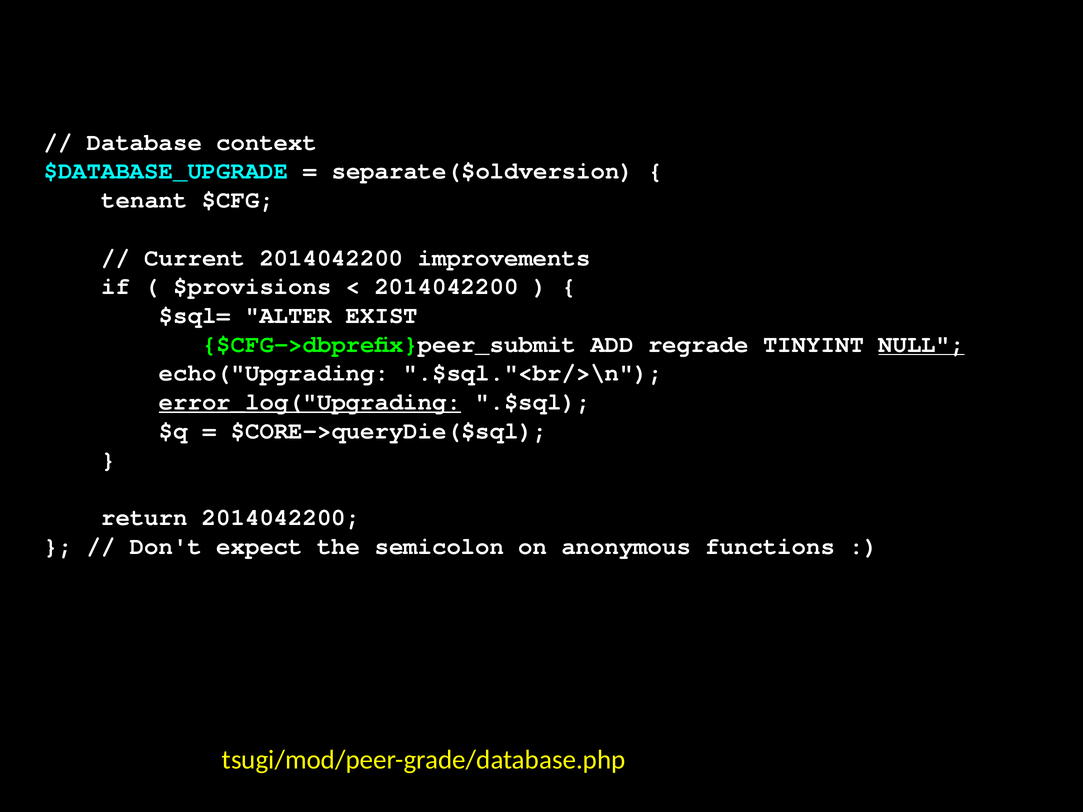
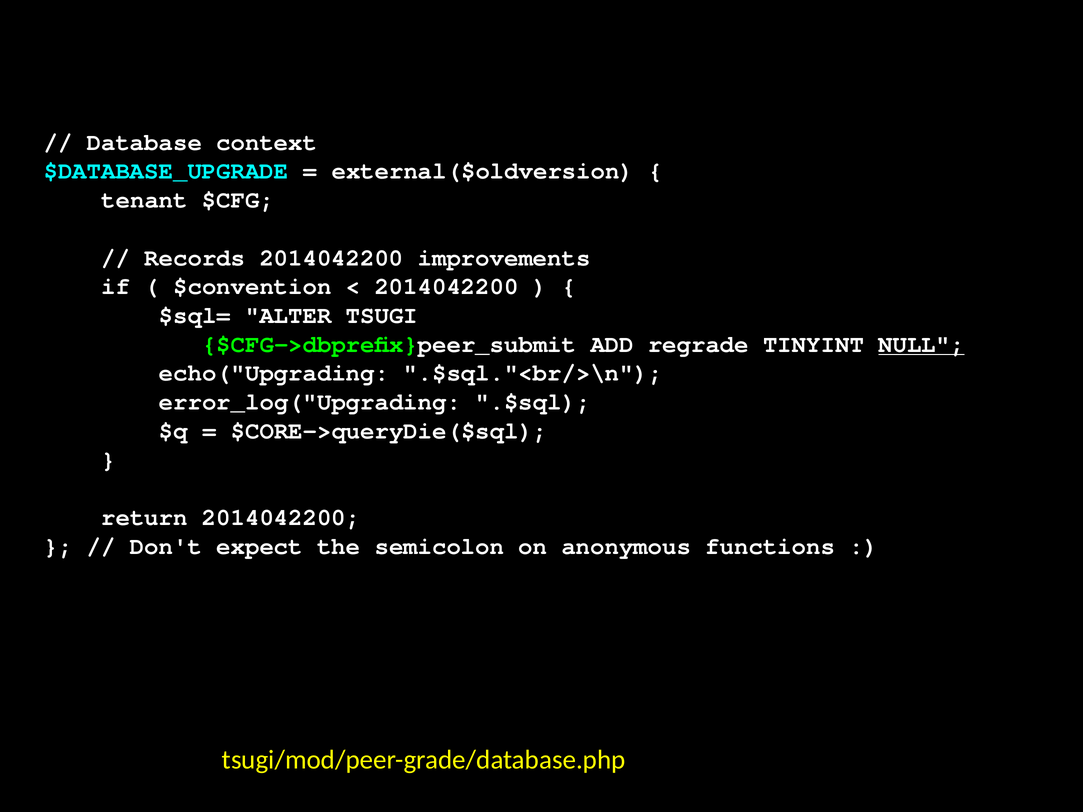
separate($oldversion: separate($oldversion -> external($oldversion
Current: Current -> Records
$provisions: $provisions -> $convention
EXIST: EXIST -> TSUGI
error_log("Upgrading underline: present -> none
